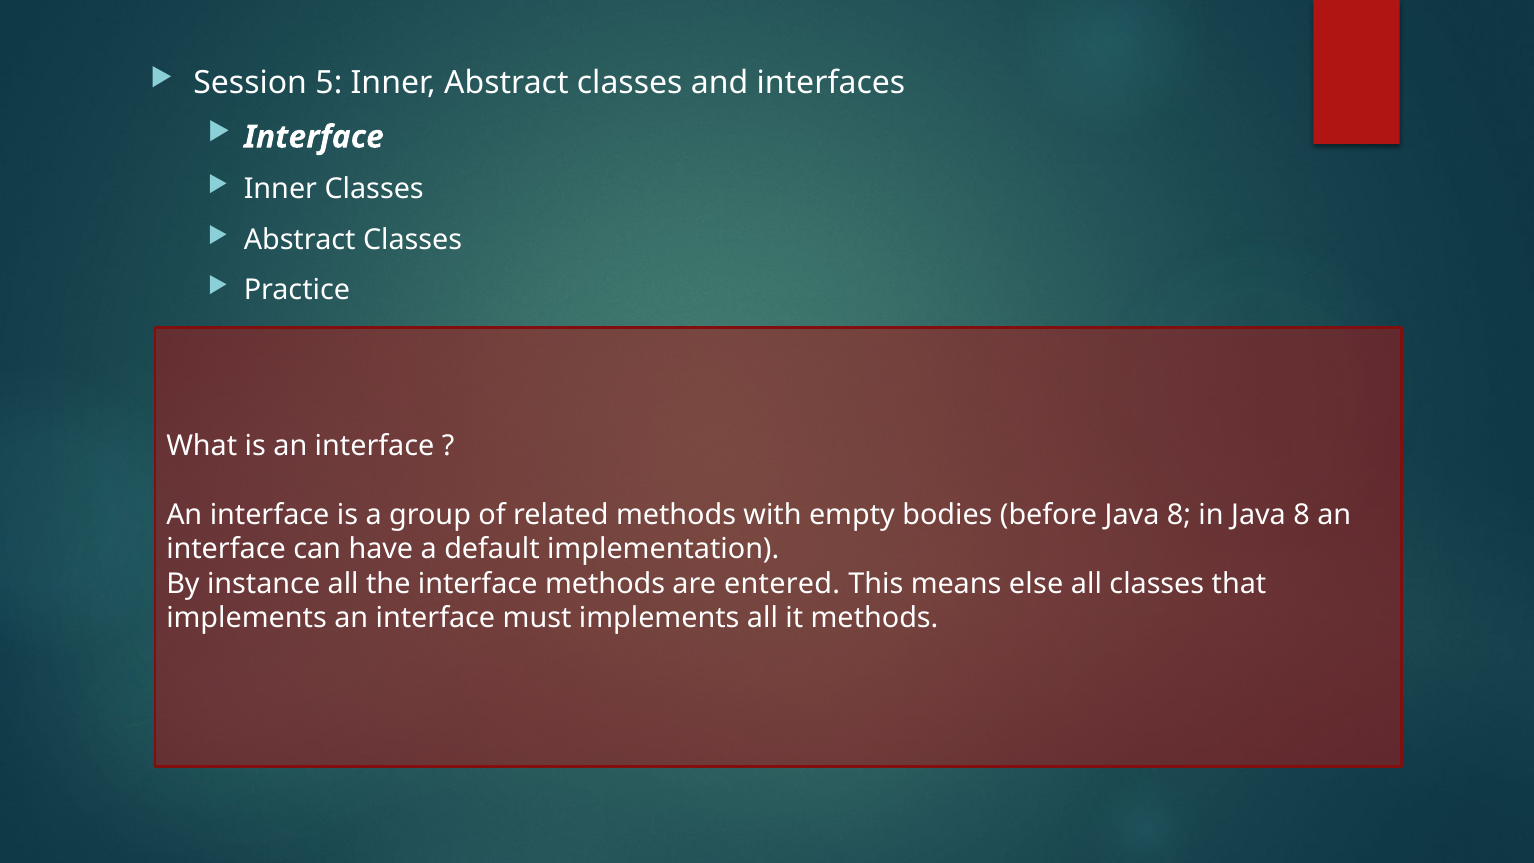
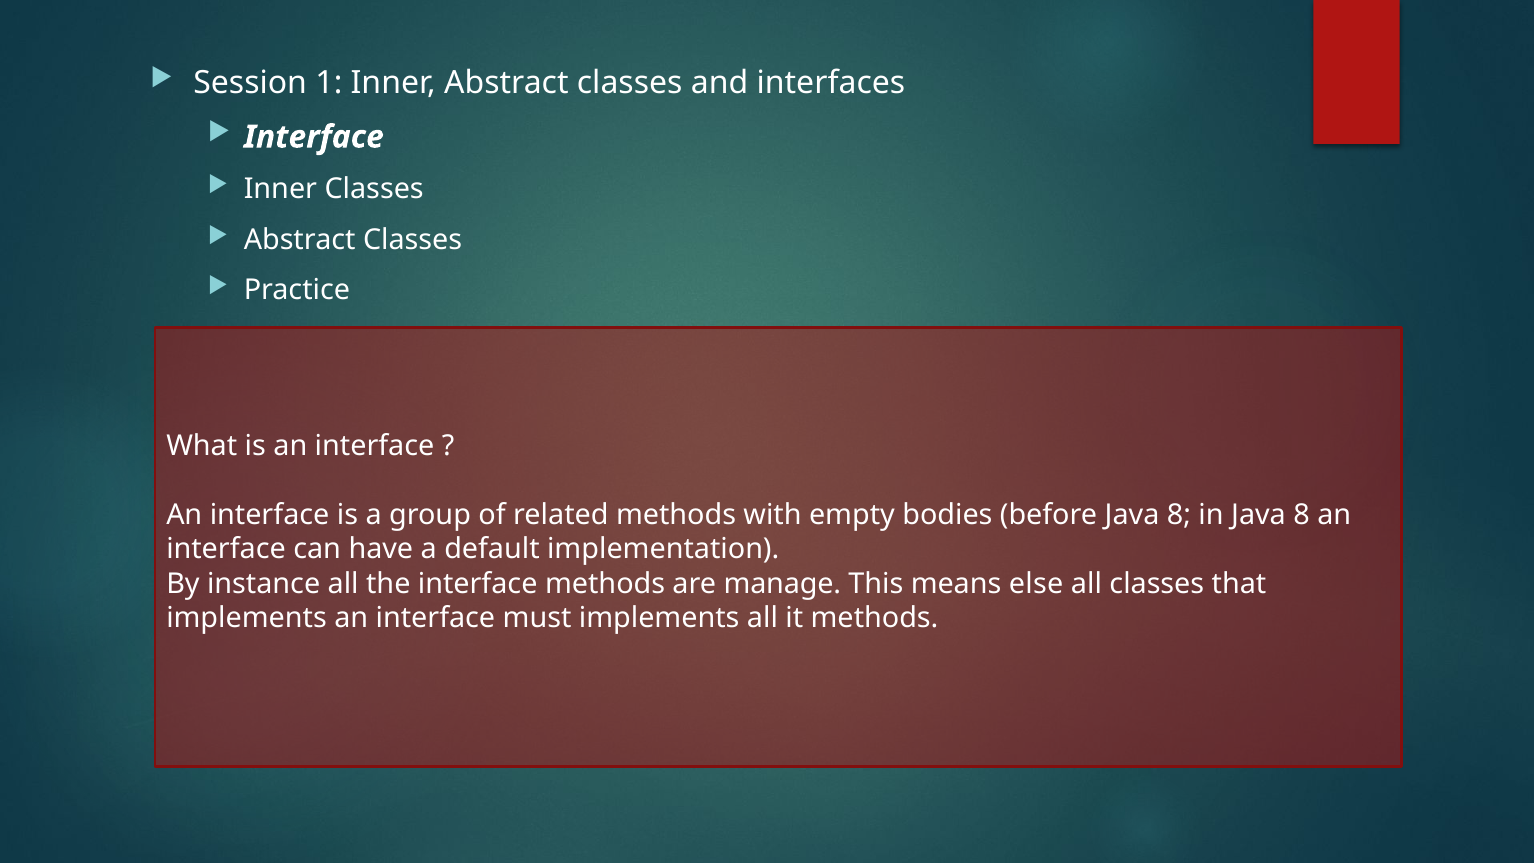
5: 5 -> 1
entered: entered -> manage
